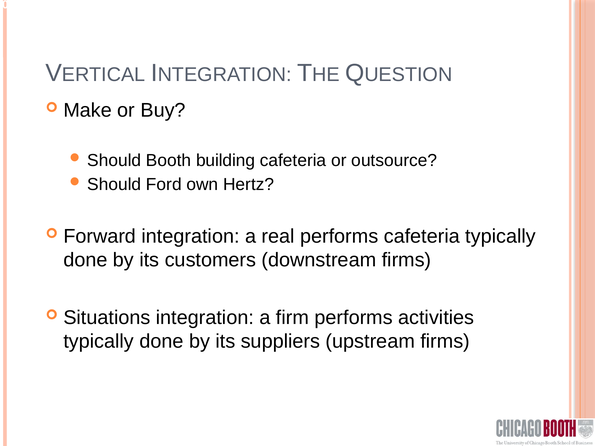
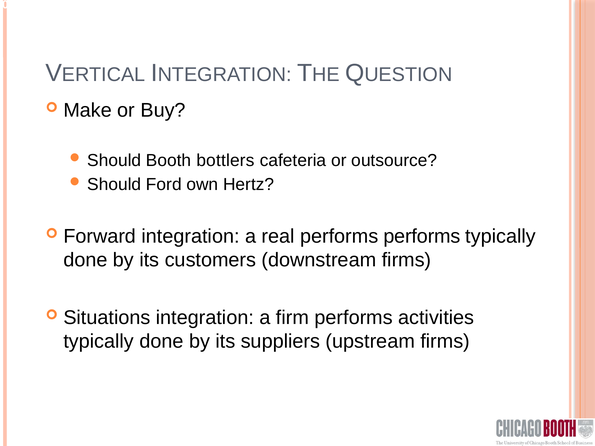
building: building -> bottlers
performs cafeteria: cafeteria -> performs
